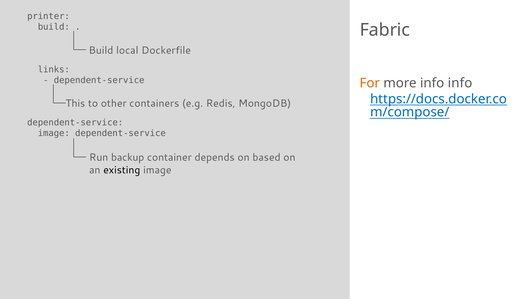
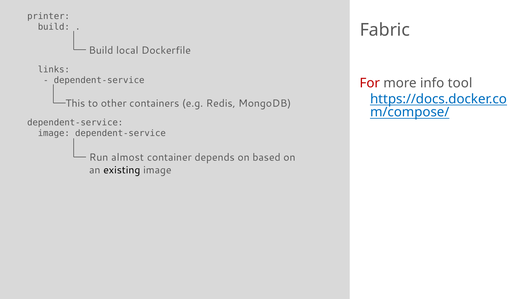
For colour: orange -> red
info info: info -> tool
backup: backup -> almost
